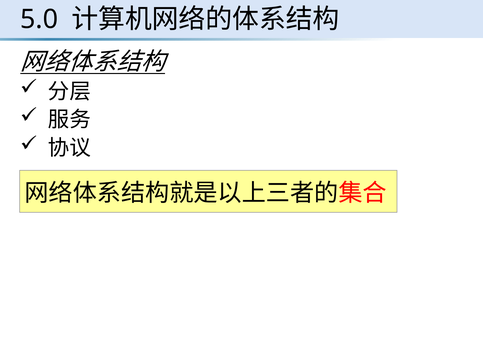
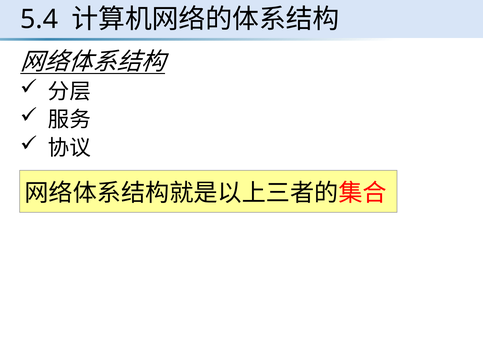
5.0: 5.0 -> 5.4
